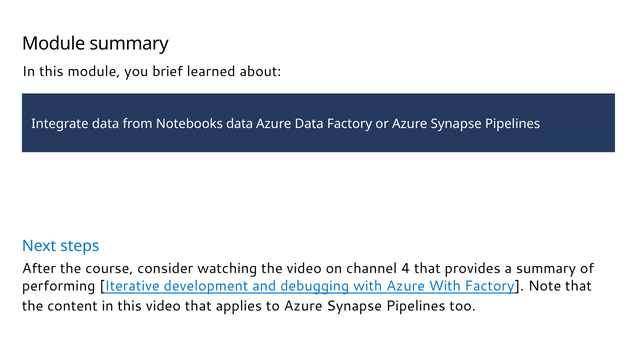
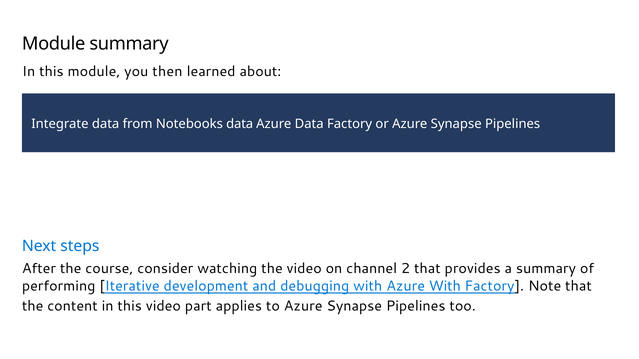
brief: brief -> then
4: 4 -> 2
video that: that -> part
